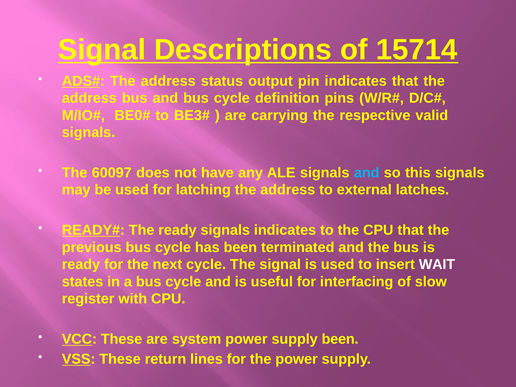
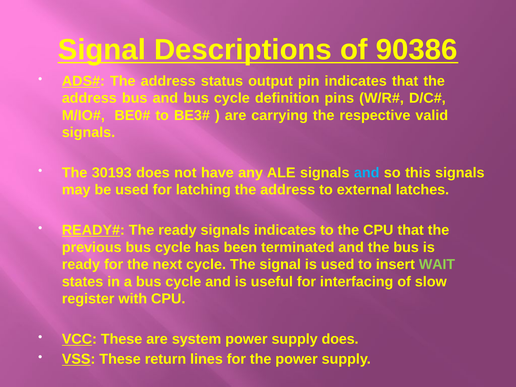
15714: 15714 -> 90386
60097: 60097 -> 30193
WAIT colour: white -> light green
supply been: been -> does
